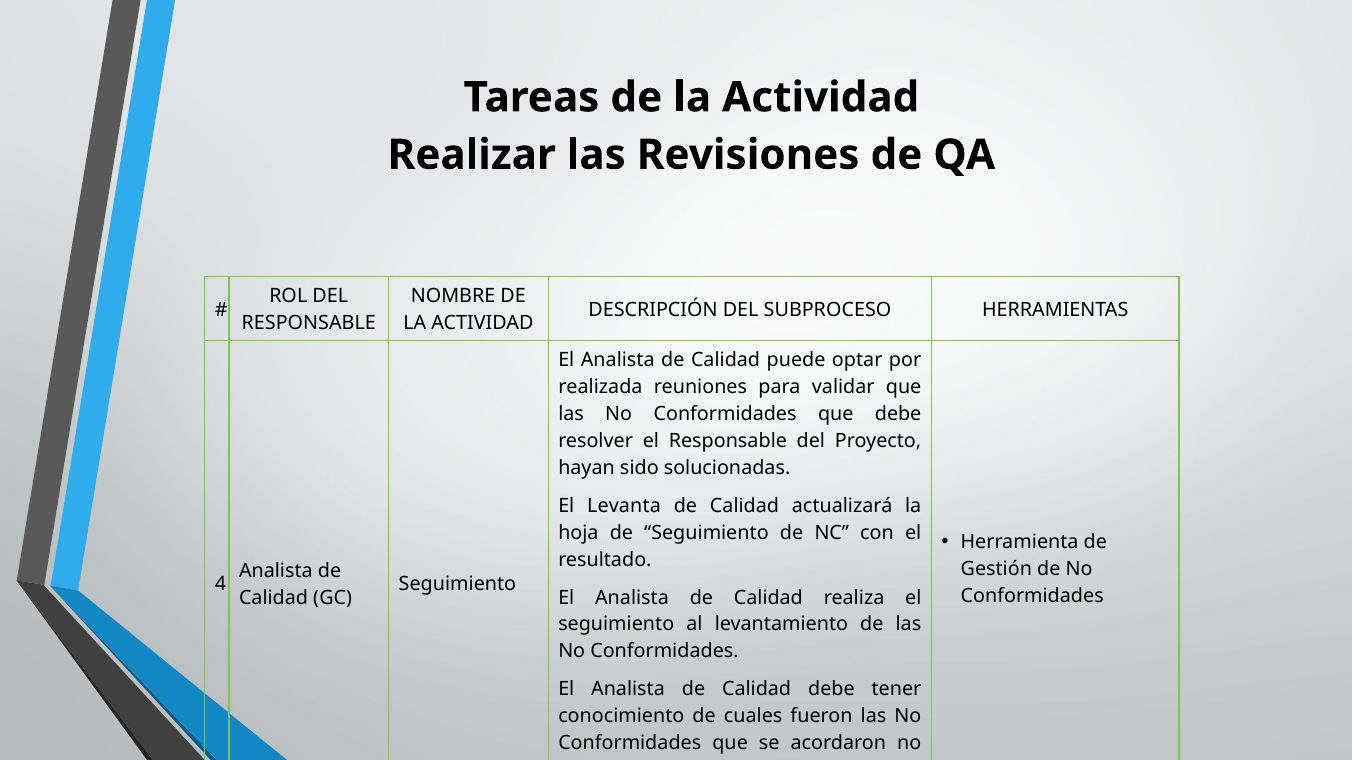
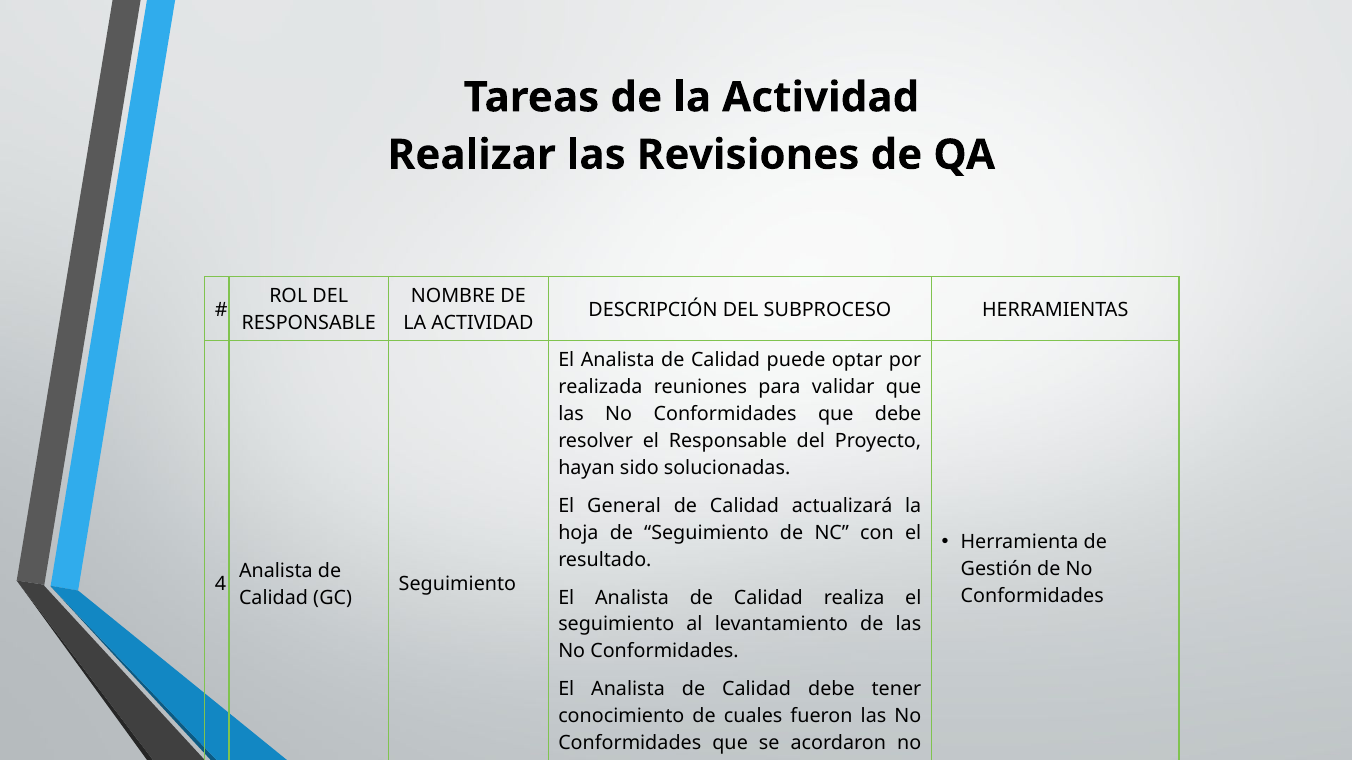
Levanta: Levanta -> General
